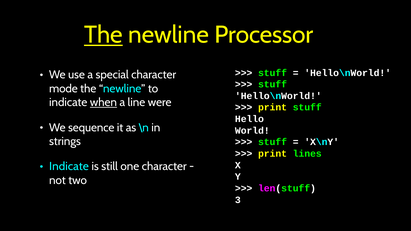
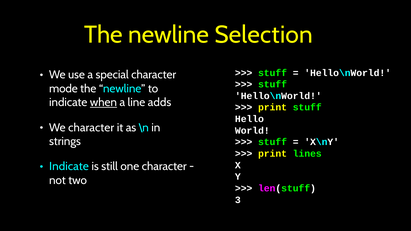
The at (103, 35) underline: present -> none
Processor: Processor -> Selection
were: were -> adds
We sequence: sequence -> character
